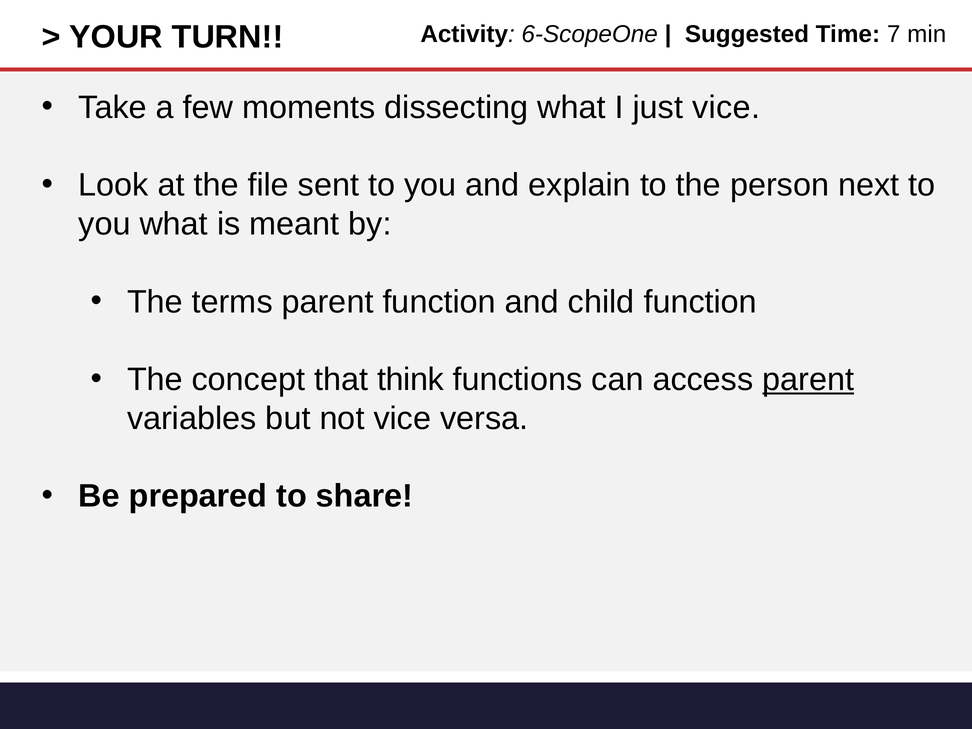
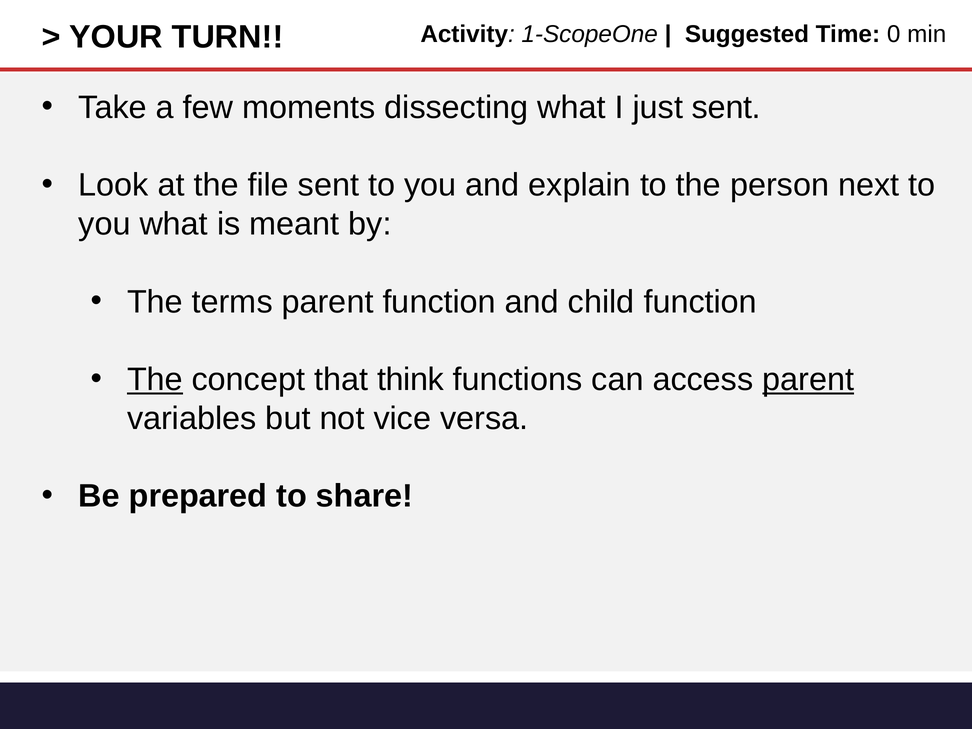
6-ScopeOne: 6-ScopeOne -> 1-ScopeOne
7: 7 -> 0
just vice: vice -> sent
The at (155, 380) underline: none -> present
